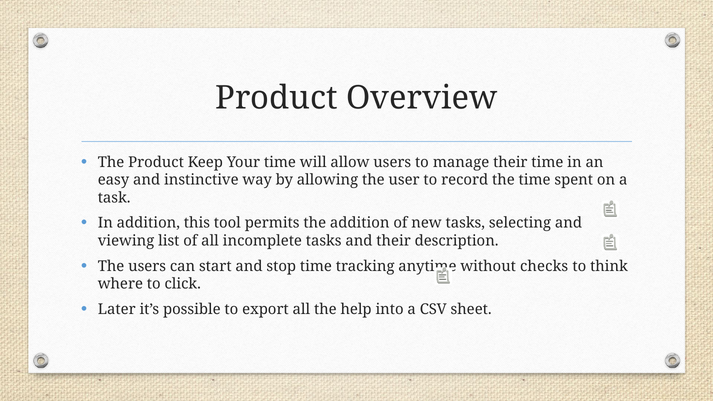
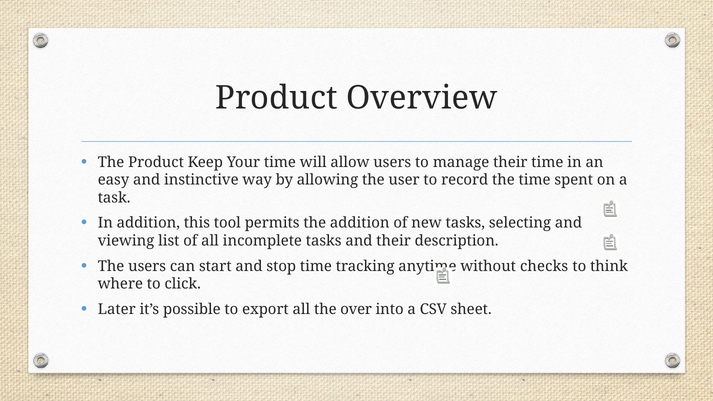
help: help -> over
